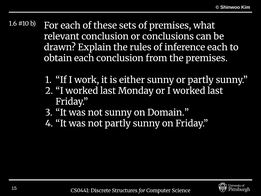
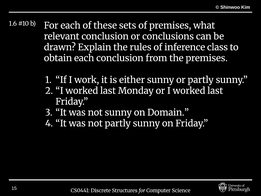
inference each: each -> class
